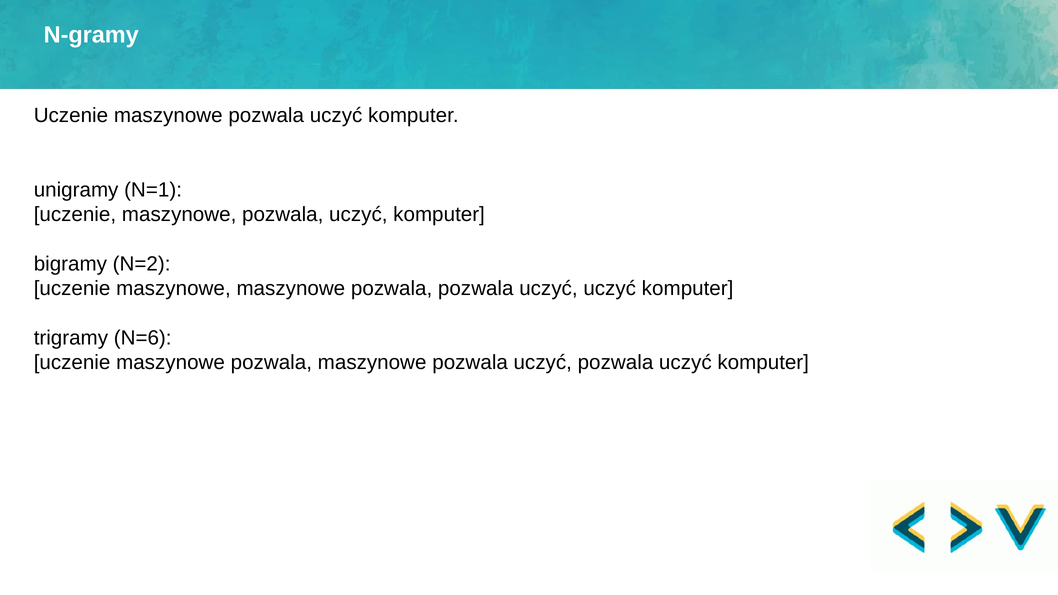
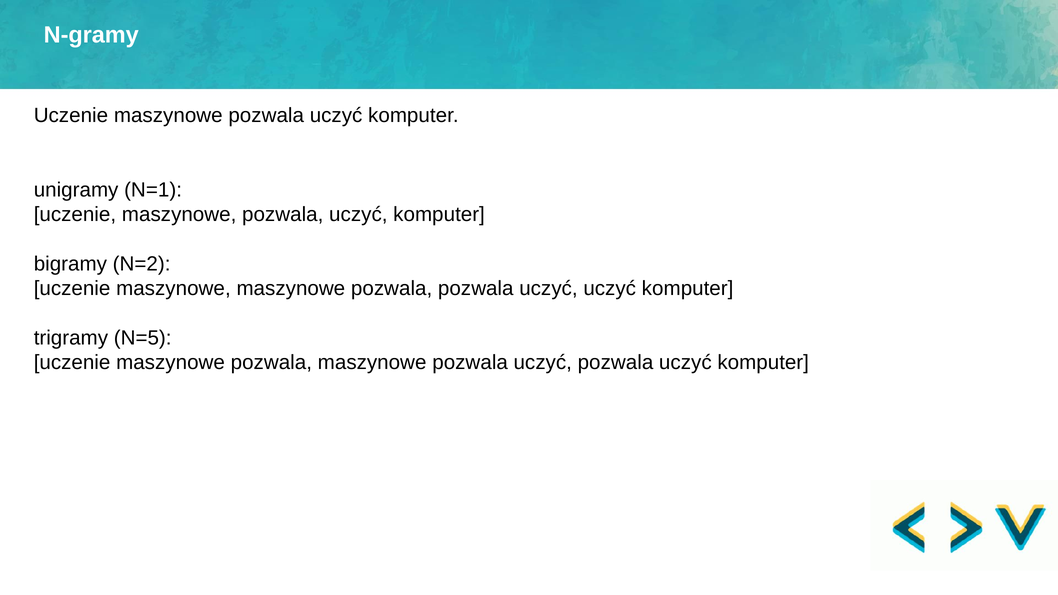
N=6: N=6 -> N=5
